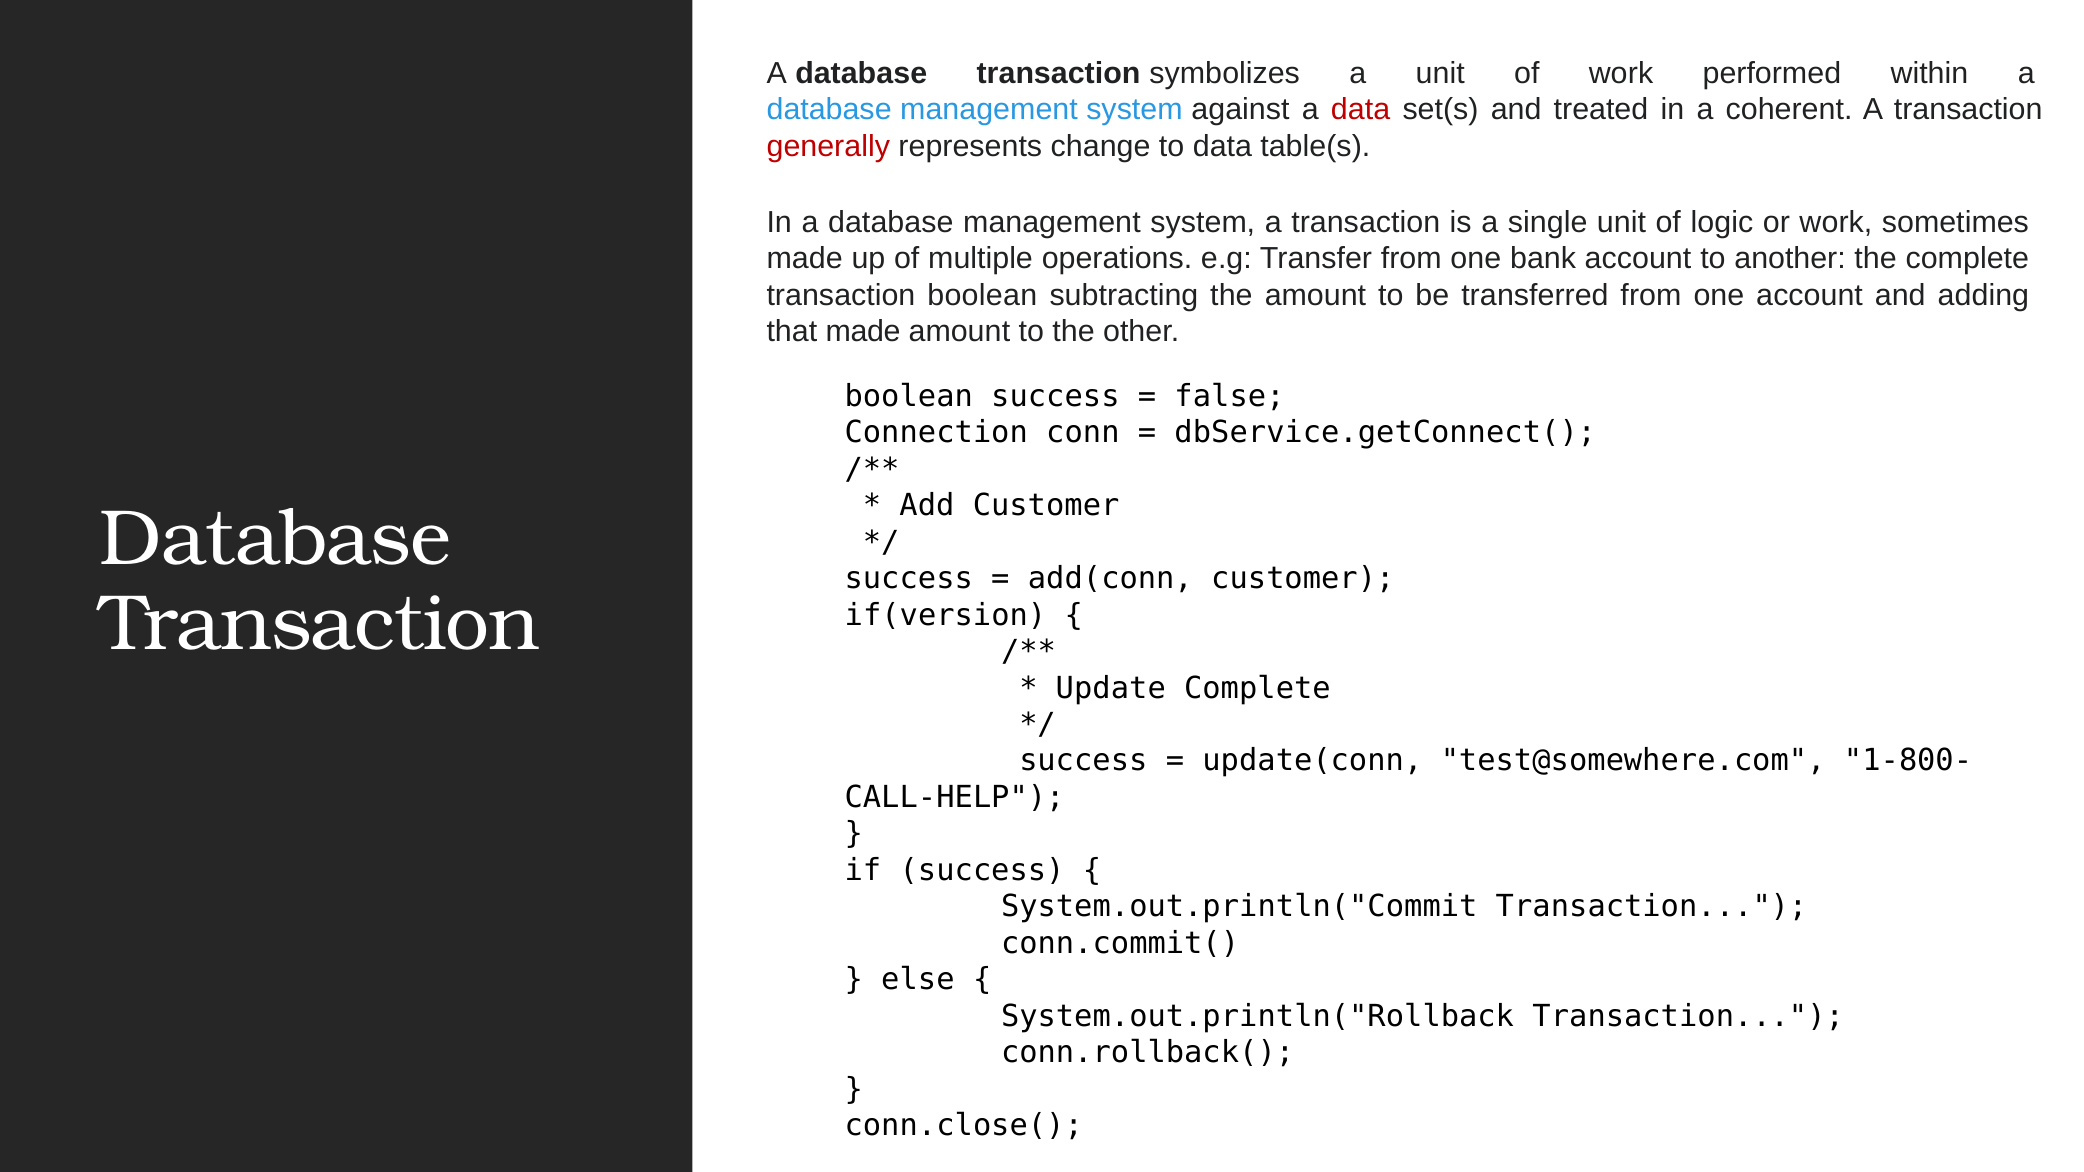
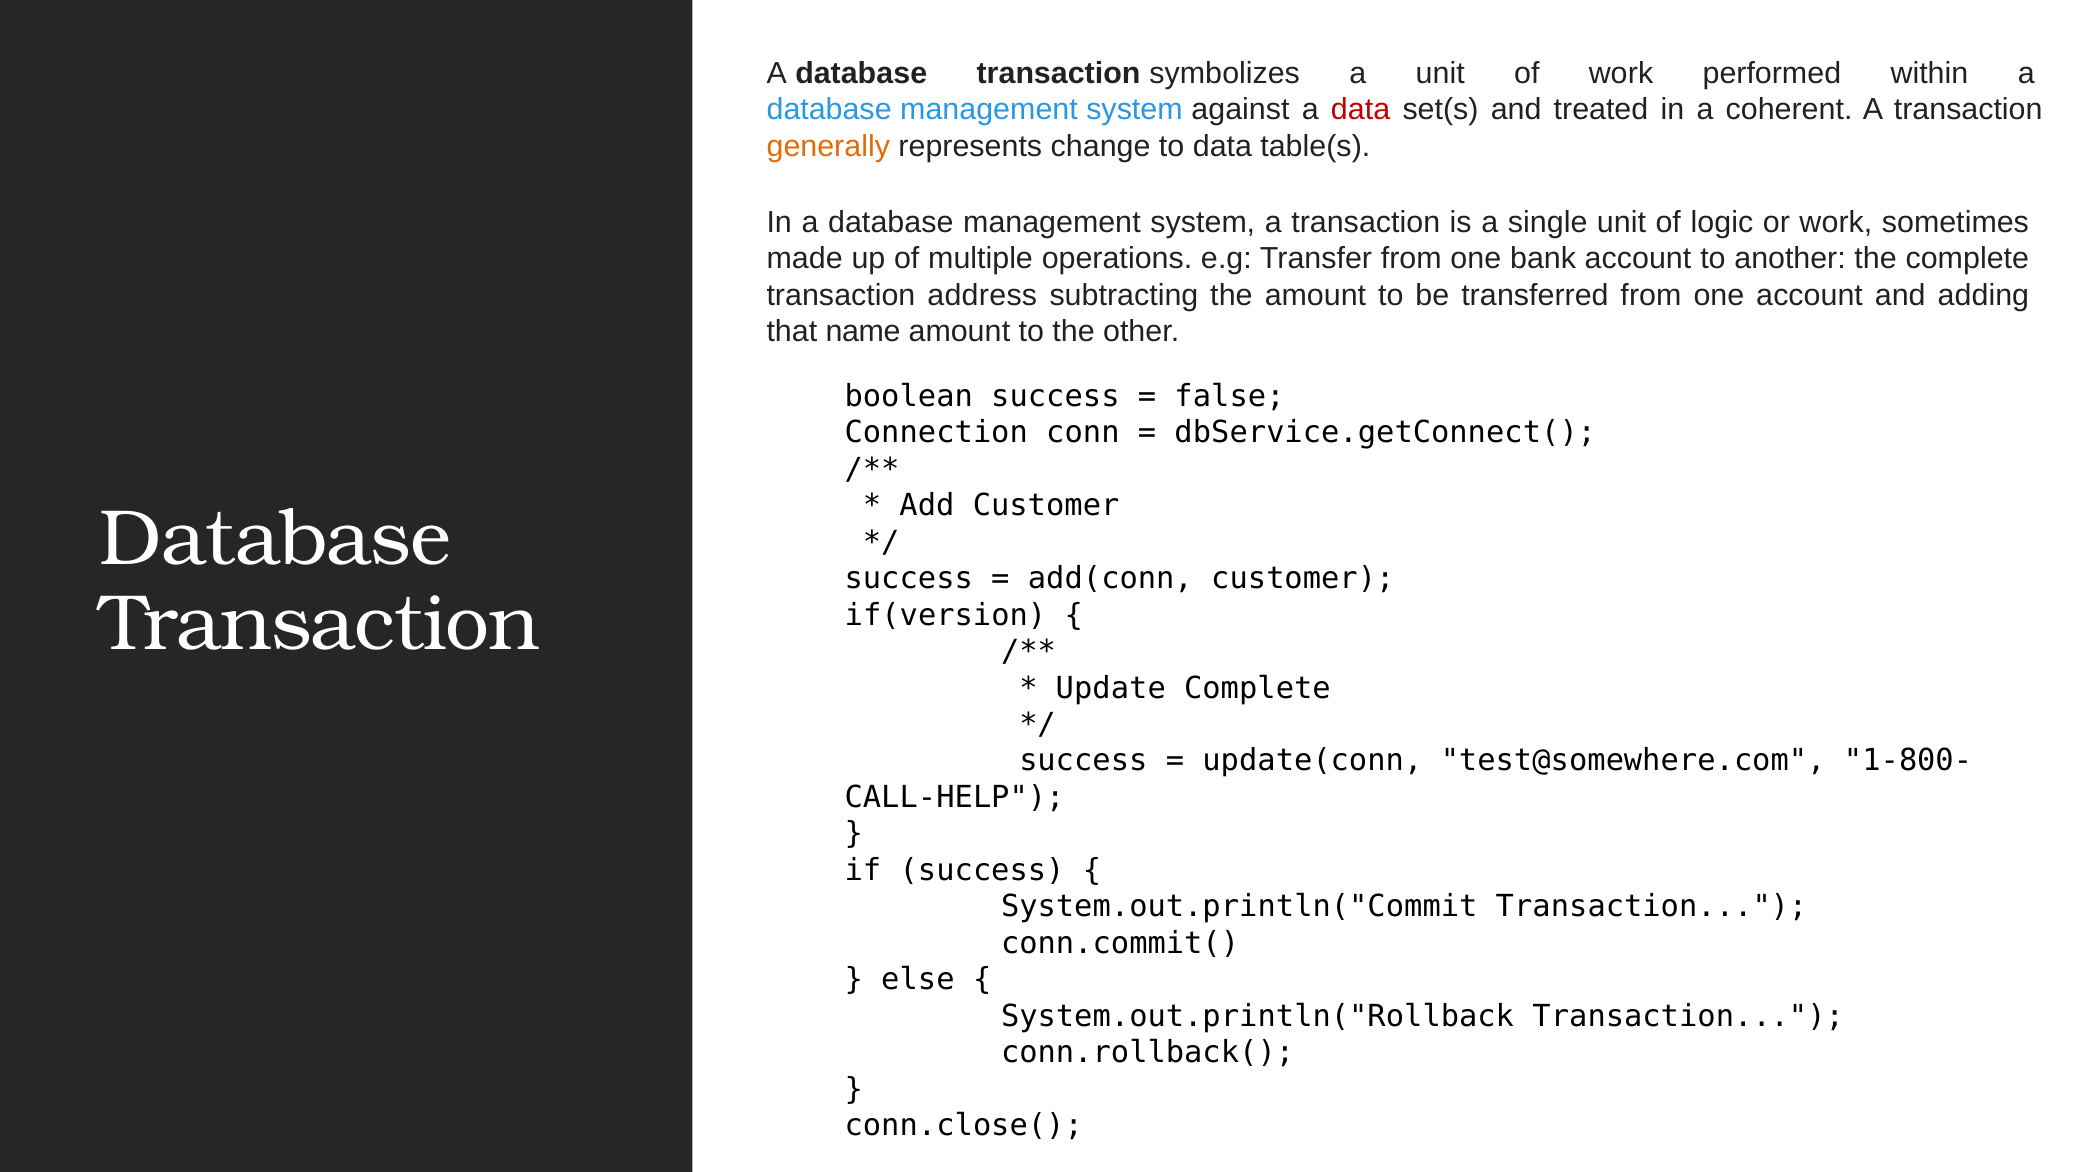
generally colour: red -> orange
transaction boolean: boolean -> address
that made: made -> name
